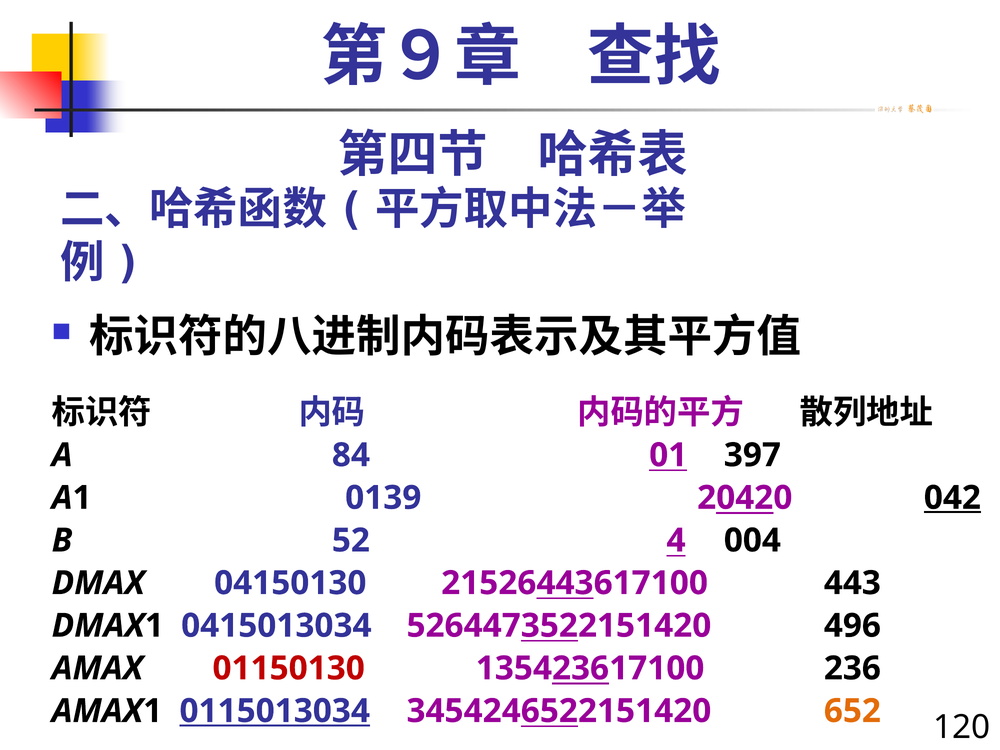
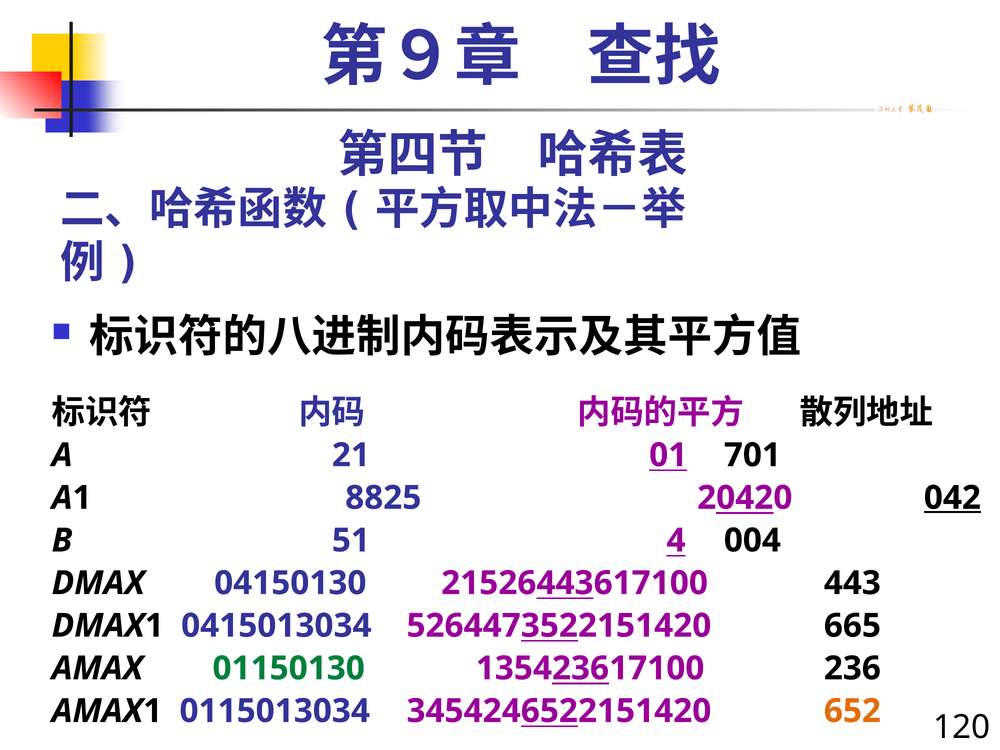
84: 84 -> 21
397: 397 -> 701
0139: 0139 -> 8825
52: 52 -> 51
496: 496 -> 665
01150130 colour: red -> green
0115013034 underline: present -> none
